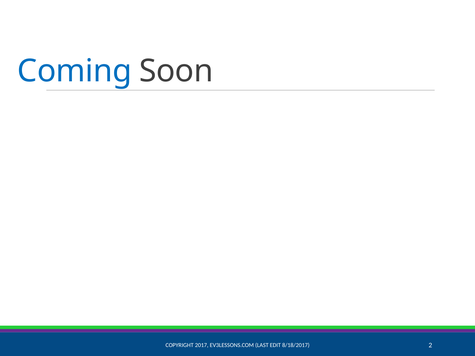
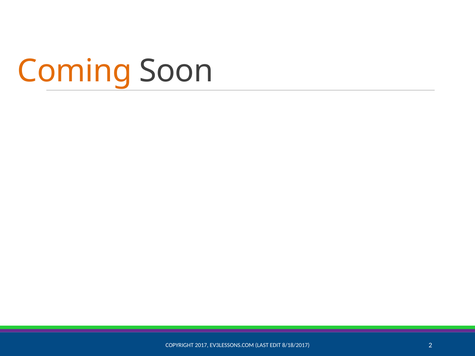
Coming colour: blue -> orange
